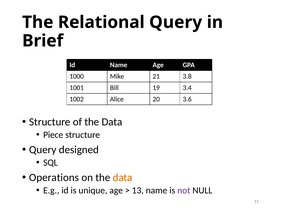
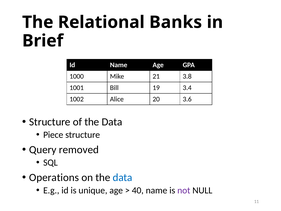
Relational Query: Query -> Banks
designed: designed -> removed
data at (123, 177) colour: orange -> blue
13: 13 -> 40
